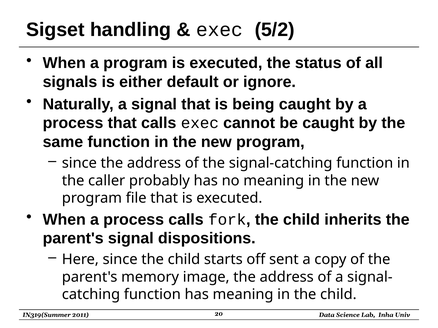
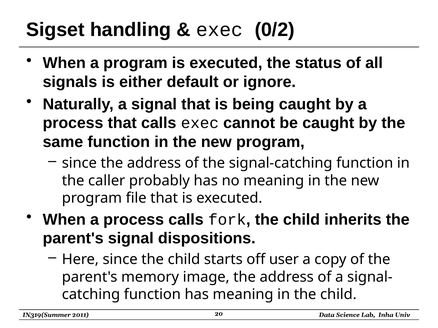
5/2: 5/2 -> 0/2
sent: sent -> user
